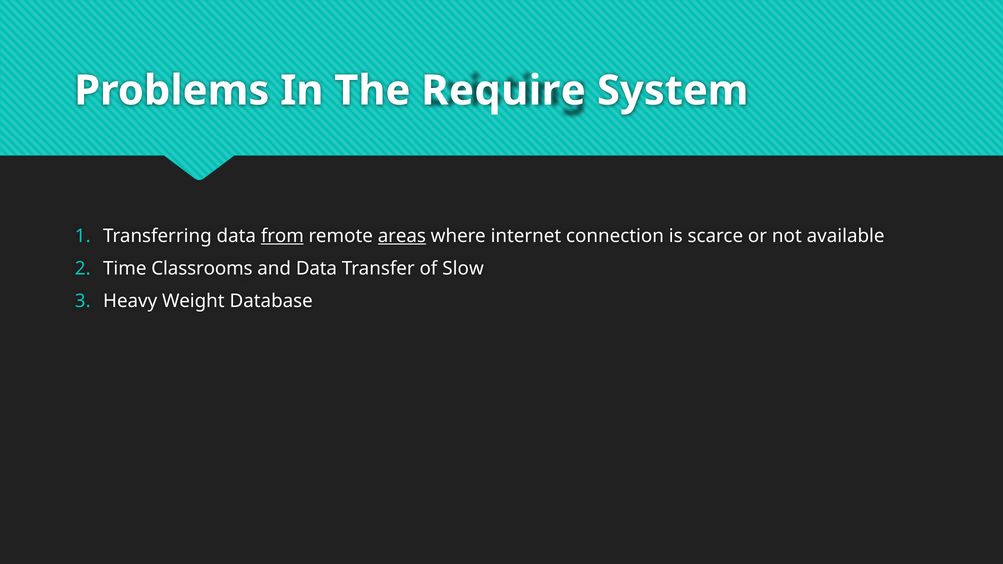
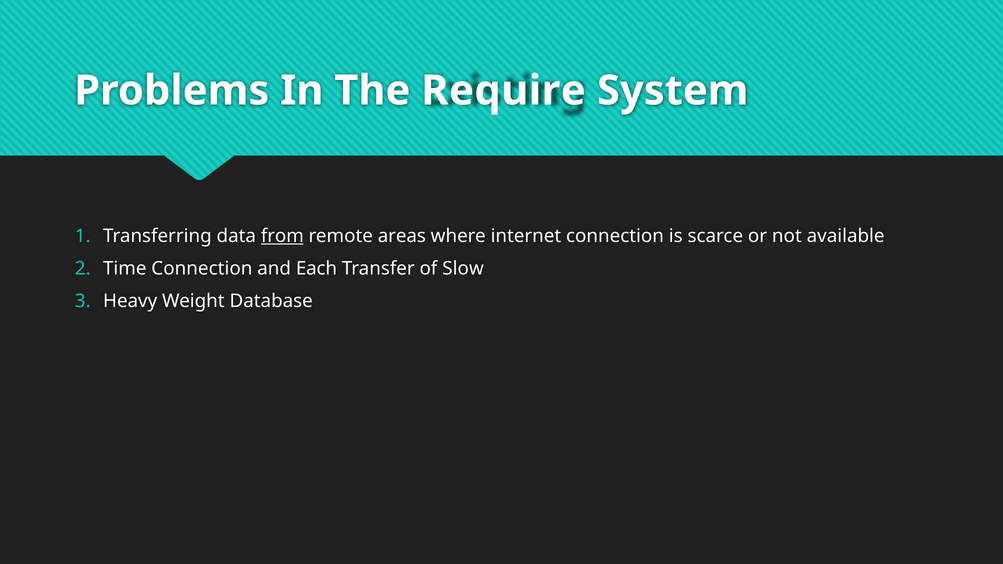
areas underline: present -> none
Time Classrooms: Classrooms -> Connection
and Data: Data -> Each
